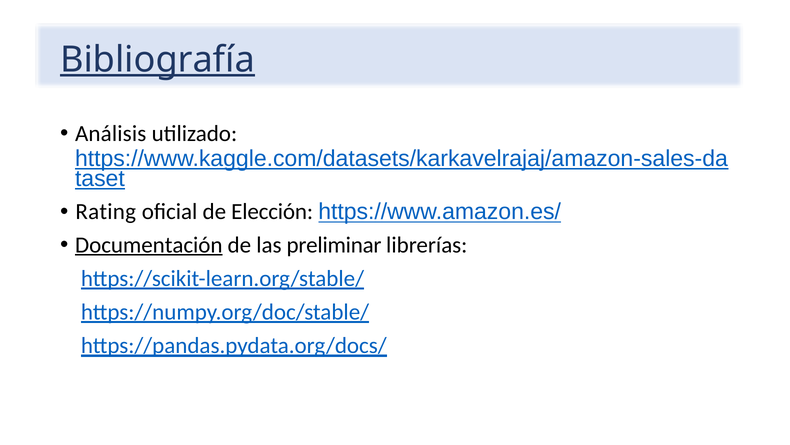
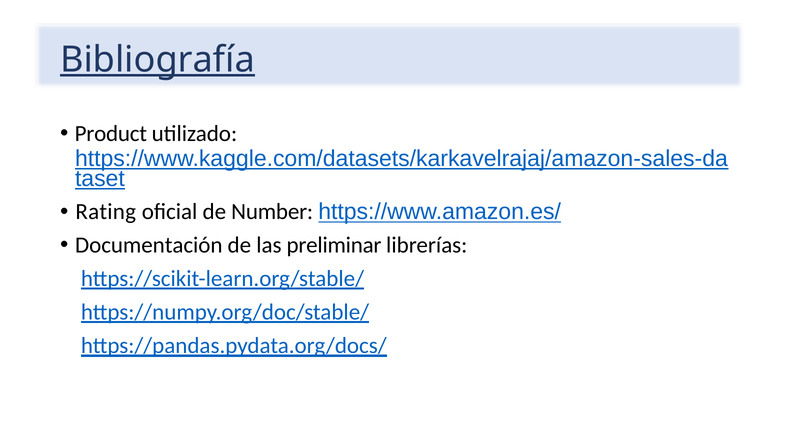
Análisis: Análisis -> Product
Elección: Elección -> Number
Documentación underline: present -> none
